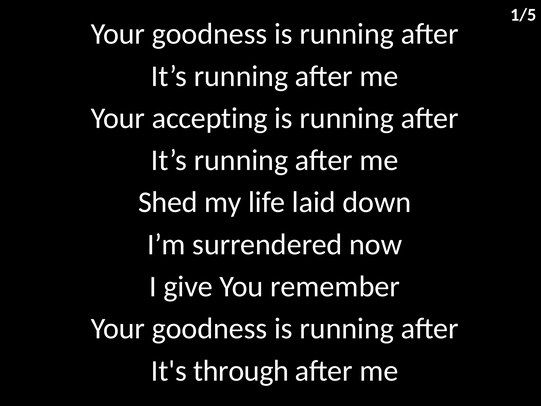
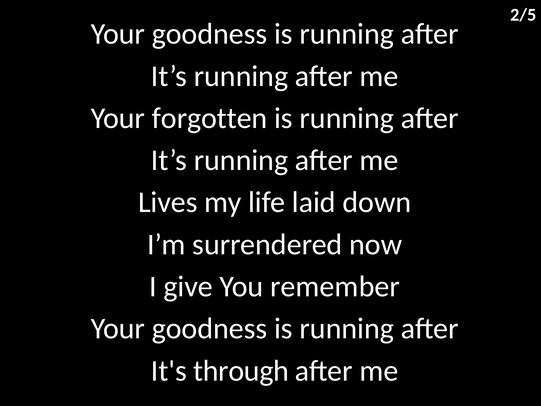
1/5: 1/5 -> 2/5
accepting: accepting -> forgotten
Shed: Shed -> Lives
